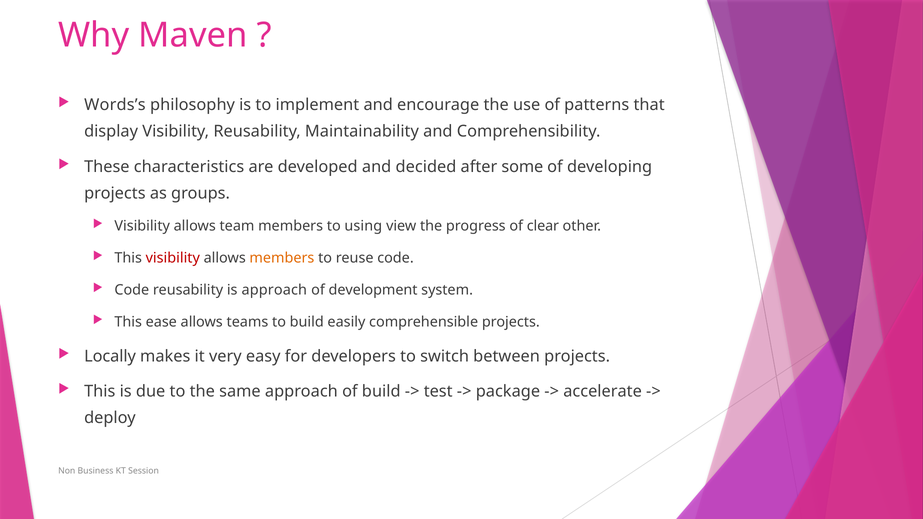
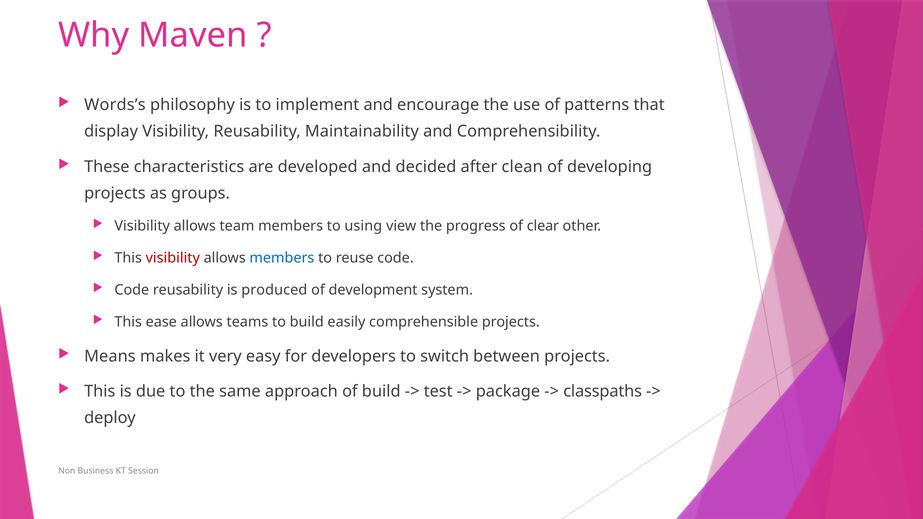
some: some -> clean
members at (282, 258) colour: orange -> blue
is approach: approach -> produced
Locally: Locally -> Means
accelerate: accelerate -> classpaths
